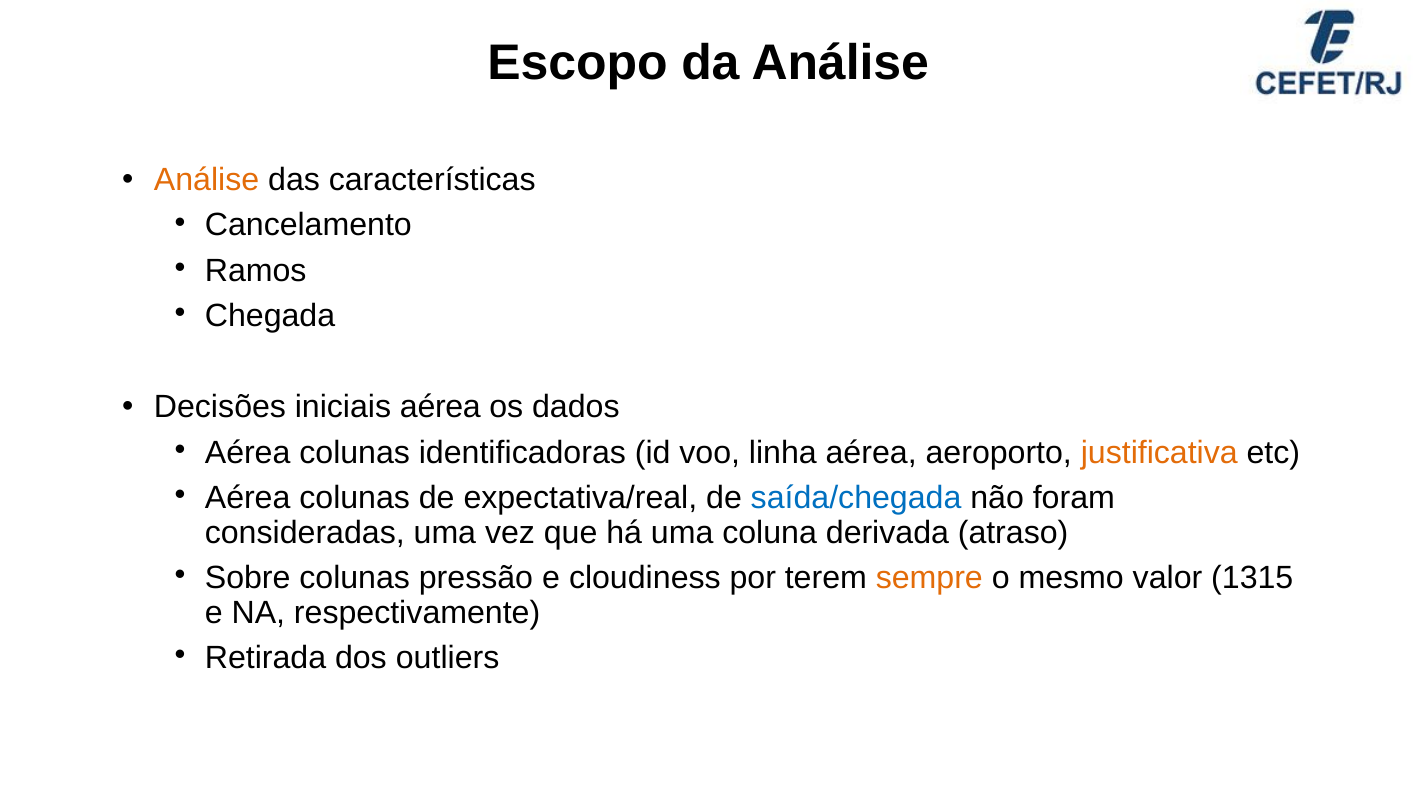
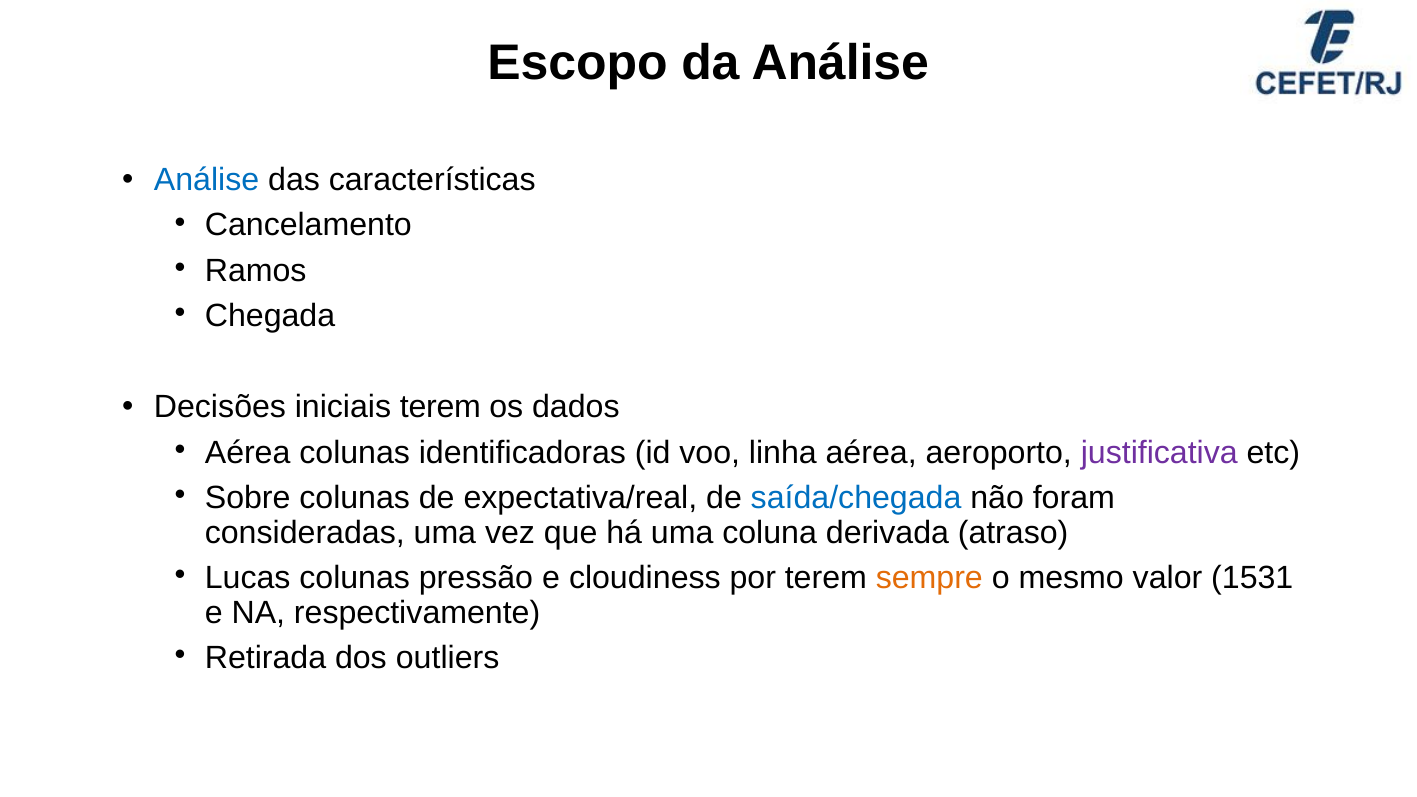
Análise at (207, 180) colour: orange -> blue
iniciais aérea: aérea -> terem
justificativa colour: orange -> purple
Aérea at (248, 498): Aérea -> Sobre
Sobre: Sobre -> Lucas
1315: 1315 -> 1531
